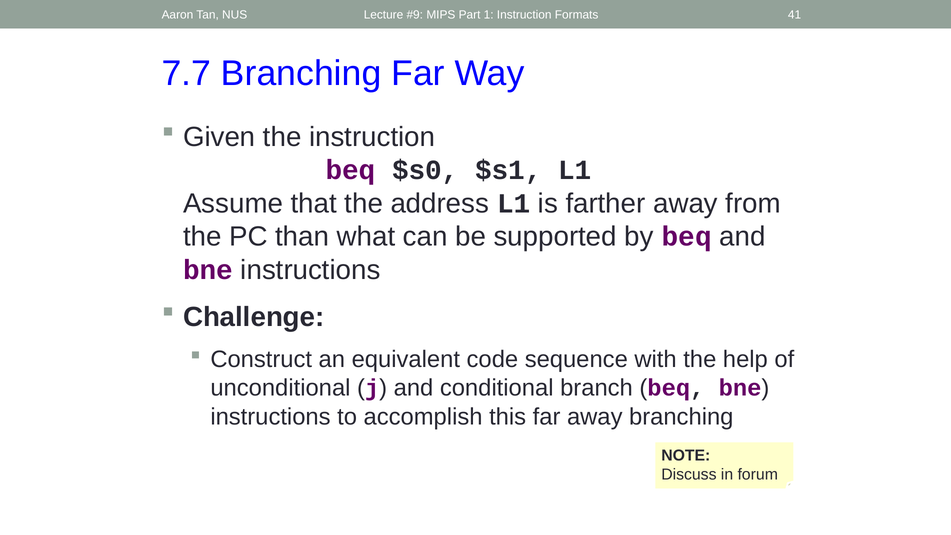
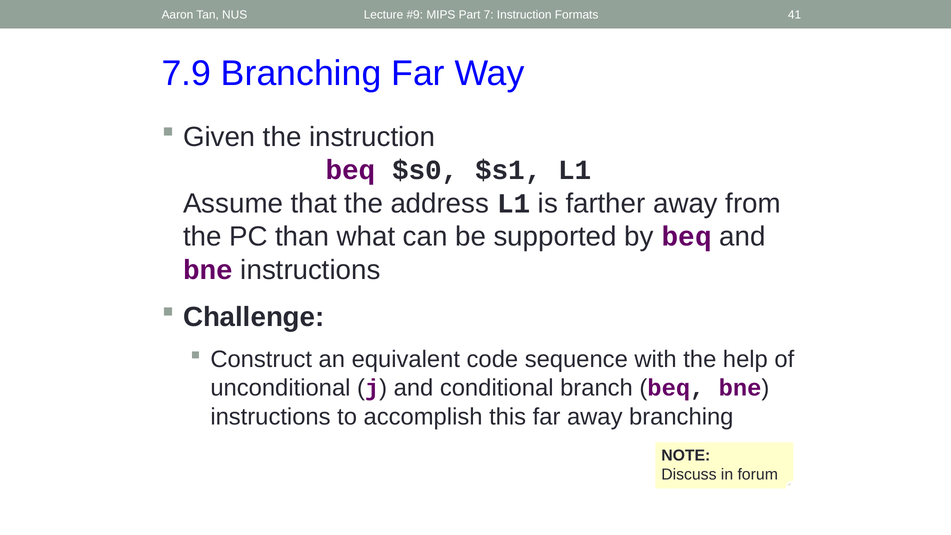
1: 1 -> 7
7.7: 7.7 -> 7.9
